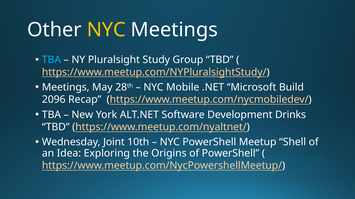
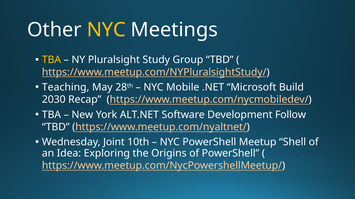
TBA at (51, 60) colour: light blue -> yellow
Meetings at (66, 88): Meetings -> Teaching
2096: 2096 -> 2030
Drinks: Drinks -> Follow
